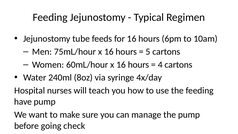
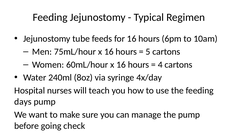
have: have -> days
